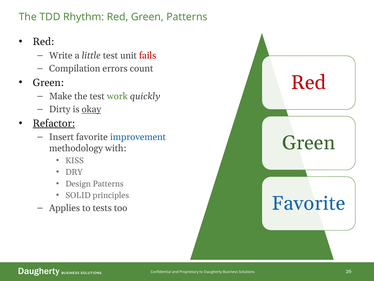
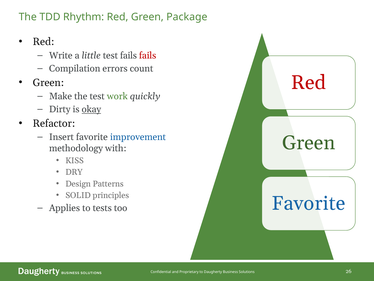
Green Patterns: Patterns -> Package
test unit: unit -> fails
Refactor underline: present -> none
